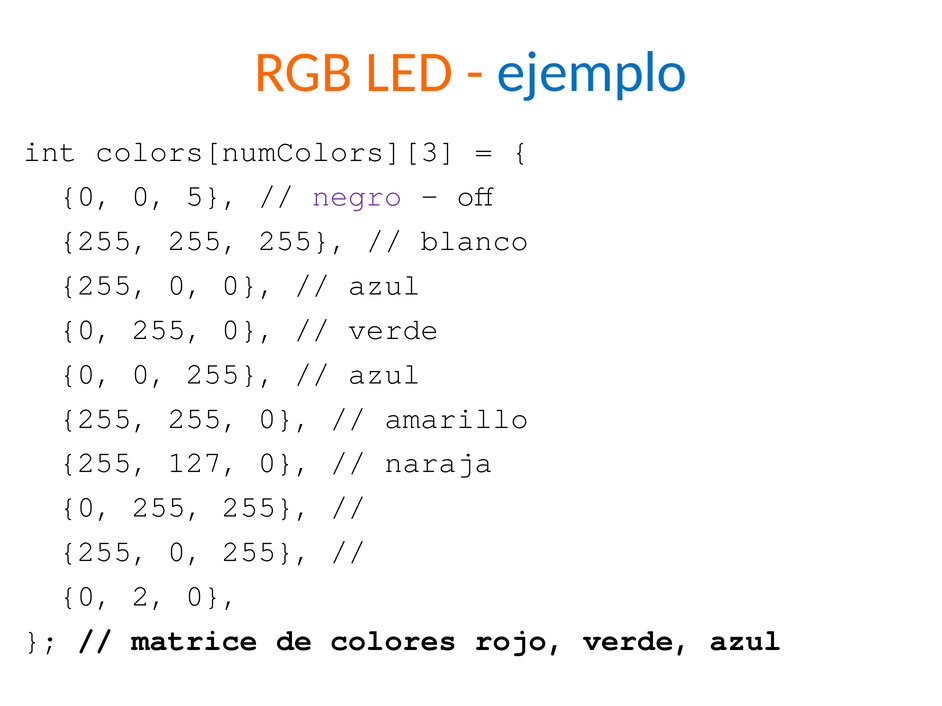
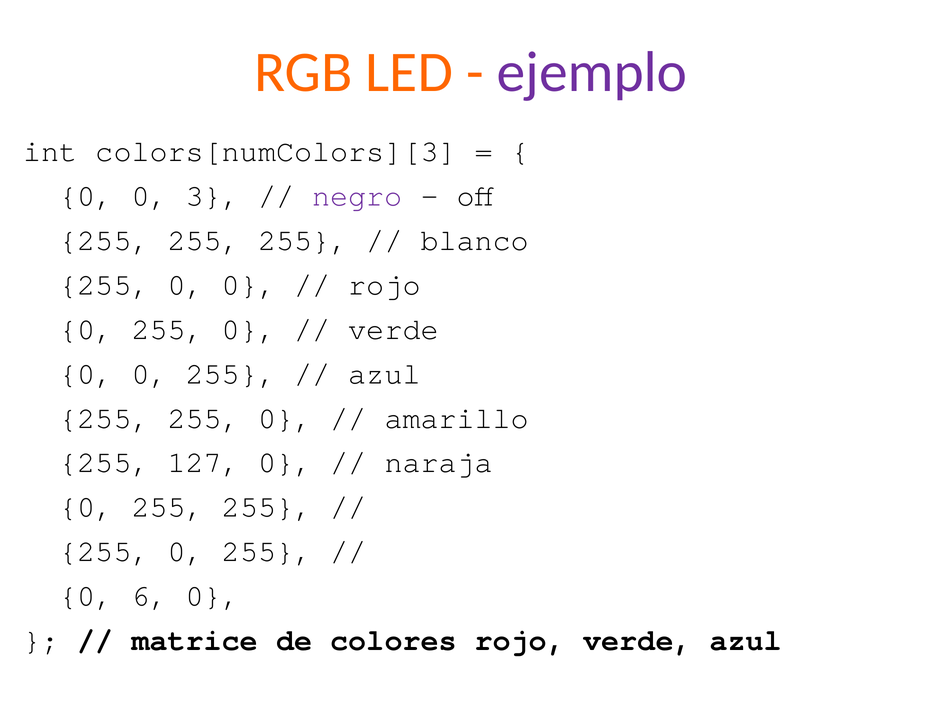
ejemplo colour: blue -> purple
5: 5 -> 3
azul at (385, 285): azul -> rojo
2: 2 -> 6
